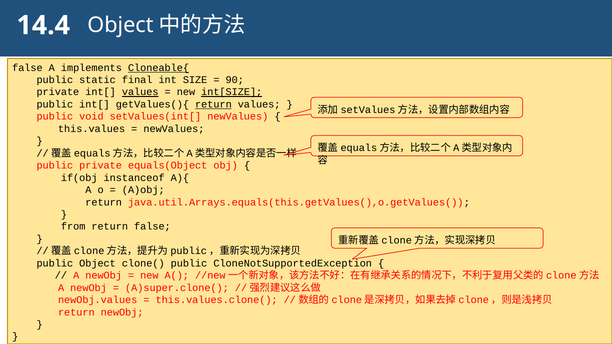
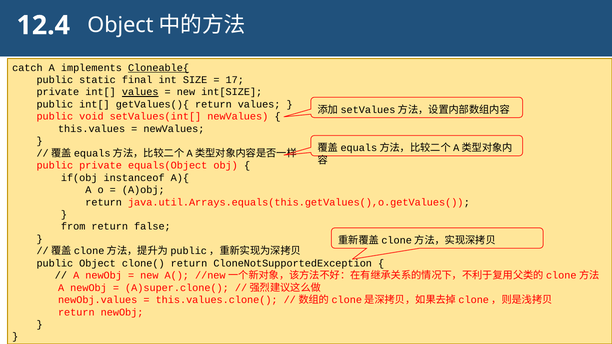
14.4: 14.4 -> 12.4
false at (27, 68): false -> catch
90: 90 -> 17
int[SIZE underline: present -> none
return at (213, 104) underline: present -> none
clone( public: public -> return
